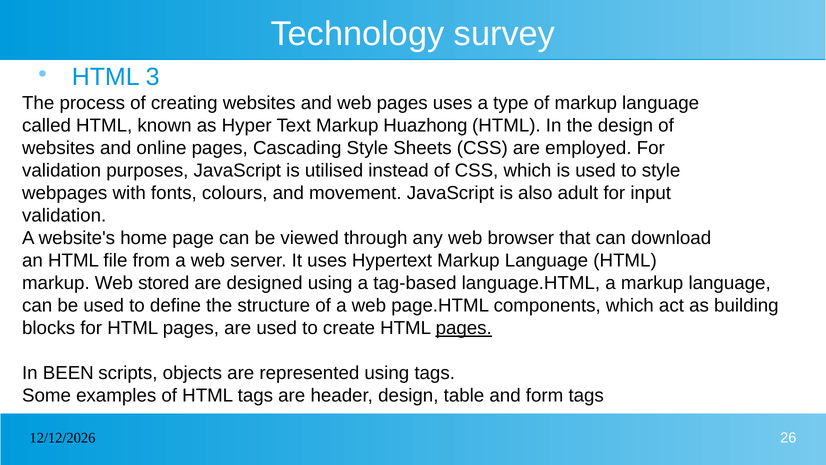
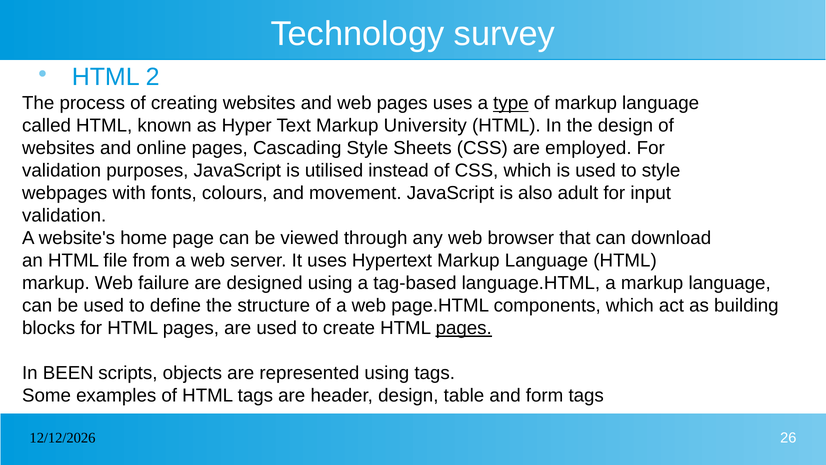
3: 3 -> 2
type underline: none -> present
Huazhong: Huazhong -> University
stored: stored -> failure
